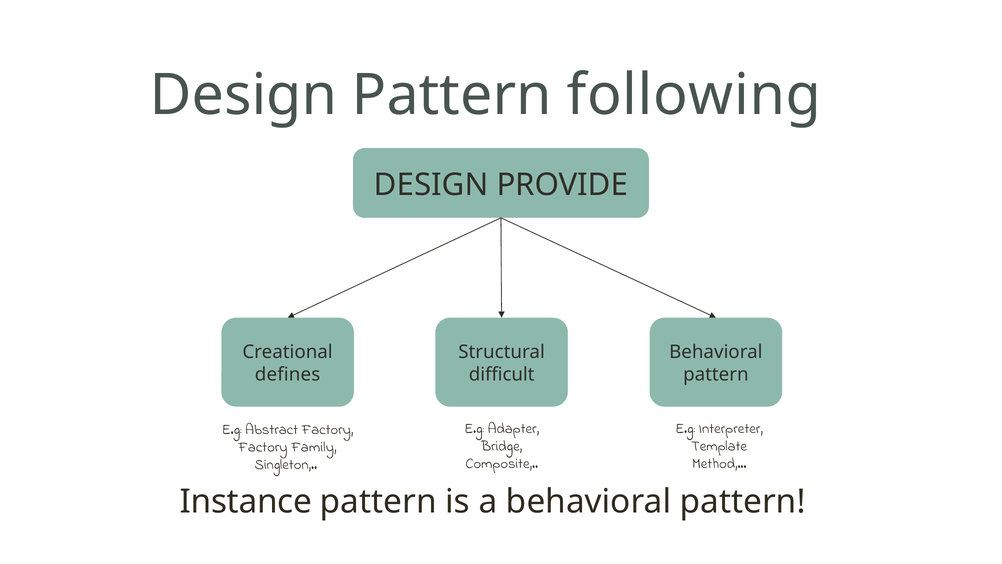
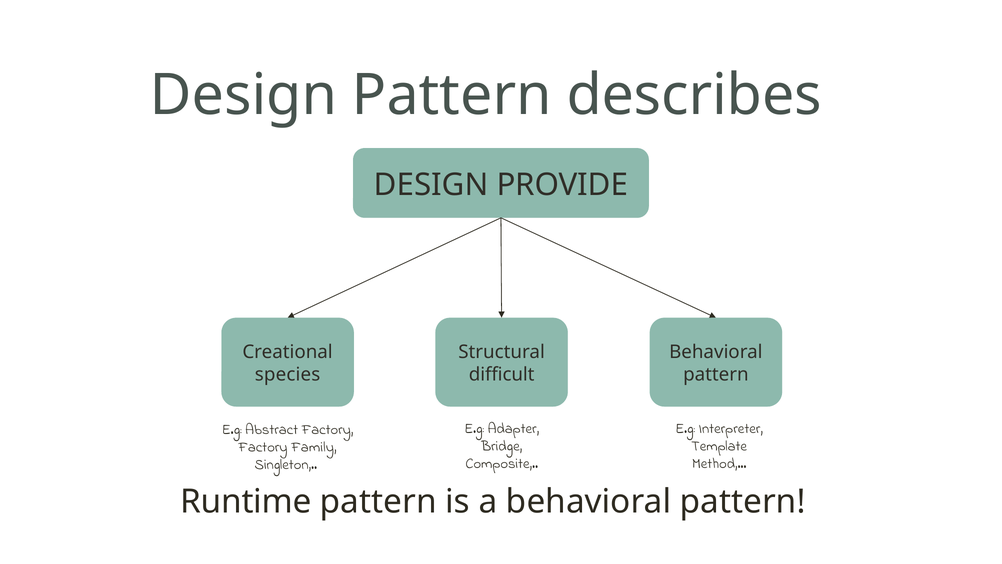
following: following -> describes
defines: defines -> species
Instance: Instance -> Runtime
